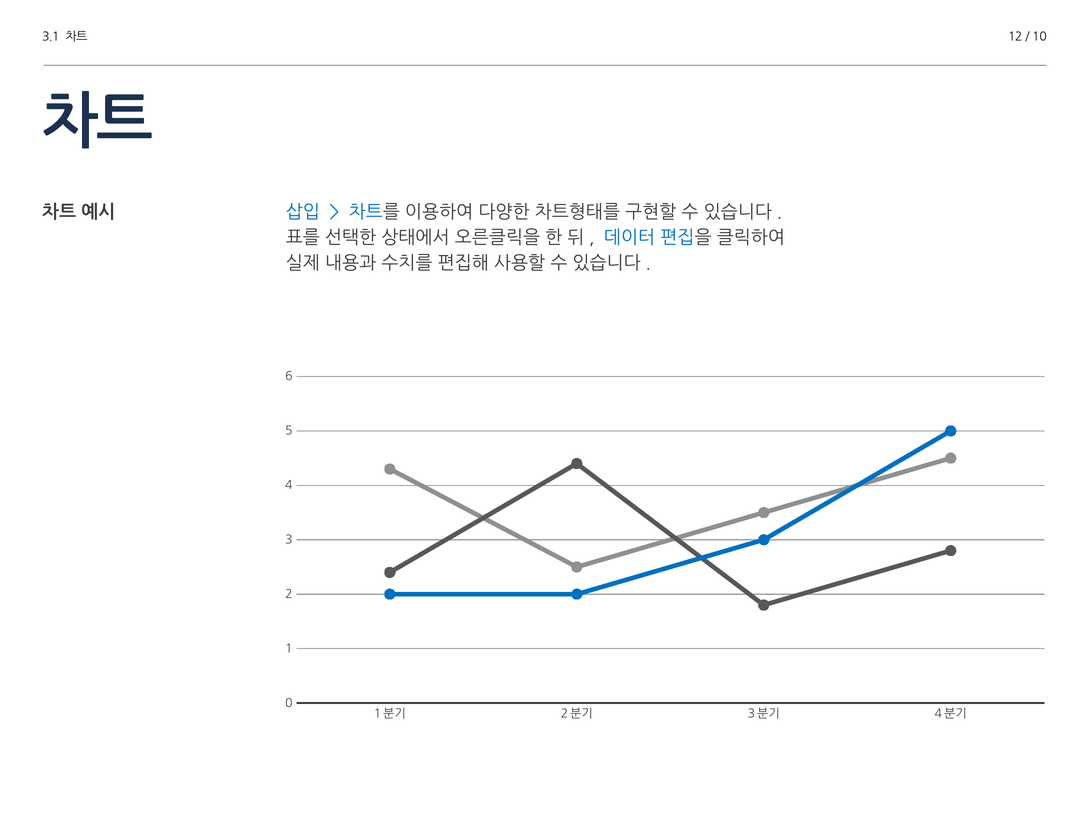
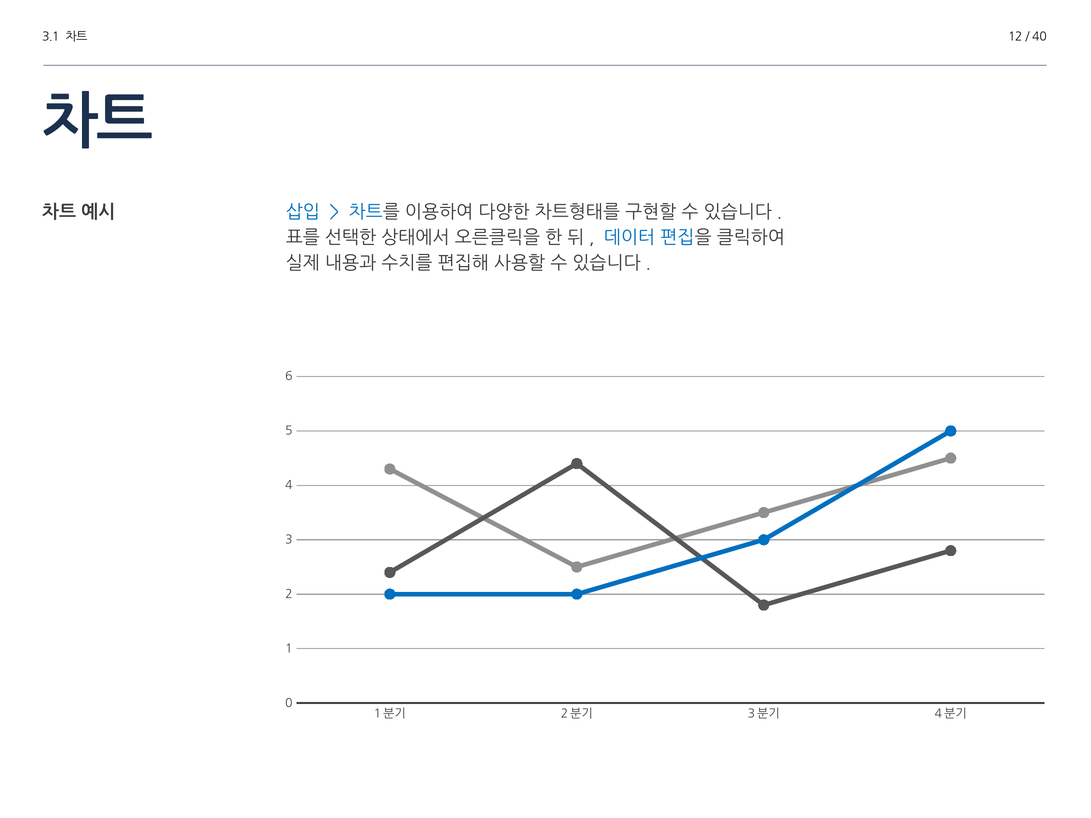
10: 10 -> 40
